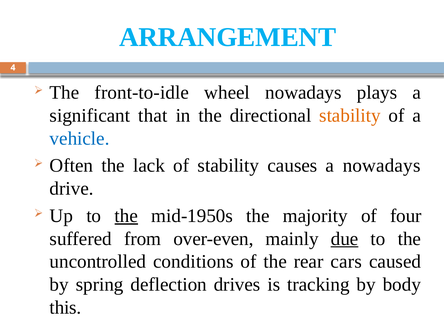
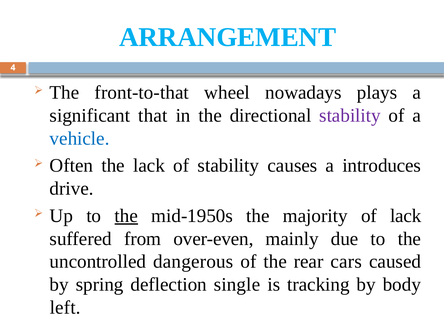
front-to-idle: front-to-idle -> front-to-that
stability at (350, 116) colour: orange -> purple
a nowadays: nowadays -> introduces
of four: four -> lack
due underline: present -> none
conditions: conditions -> dangerous
drives: drives -> single
this: this -> left
